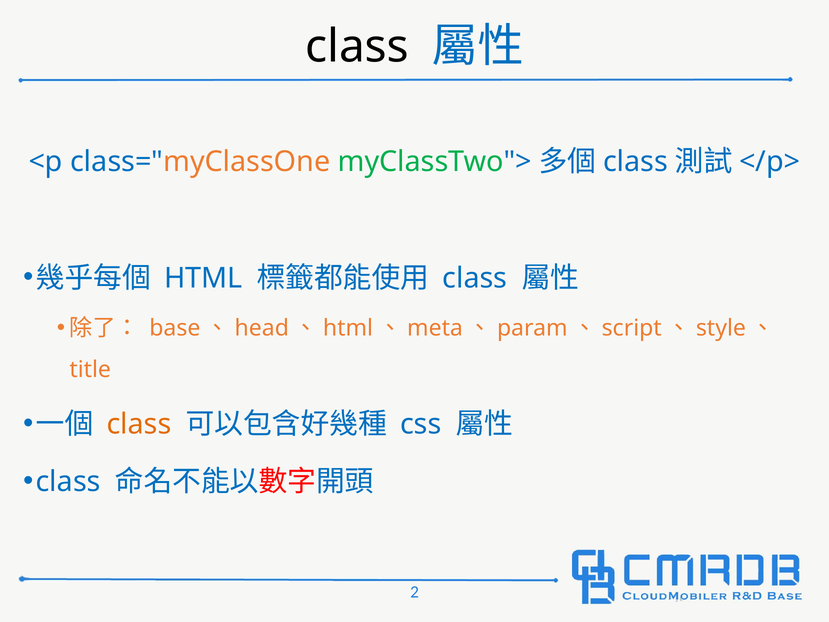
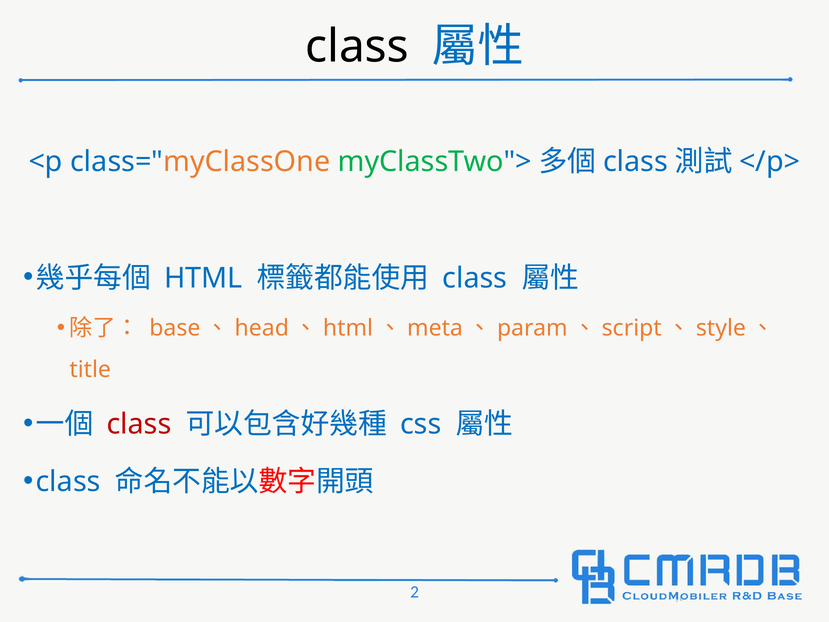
class at (139, 424) colour: orange -> red
